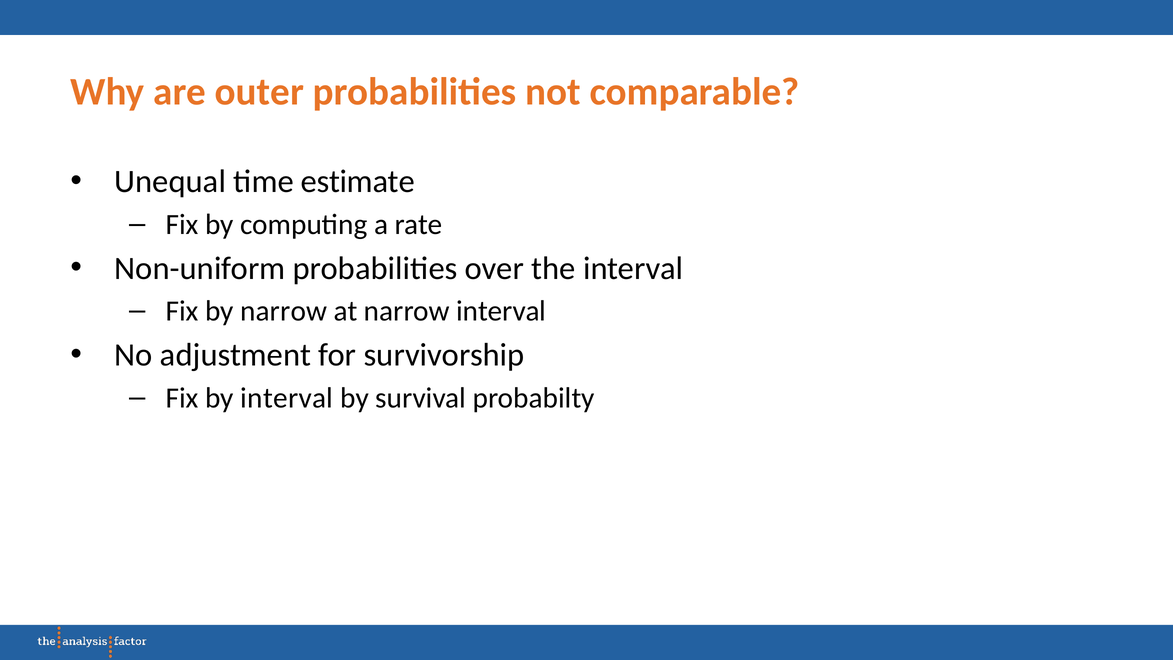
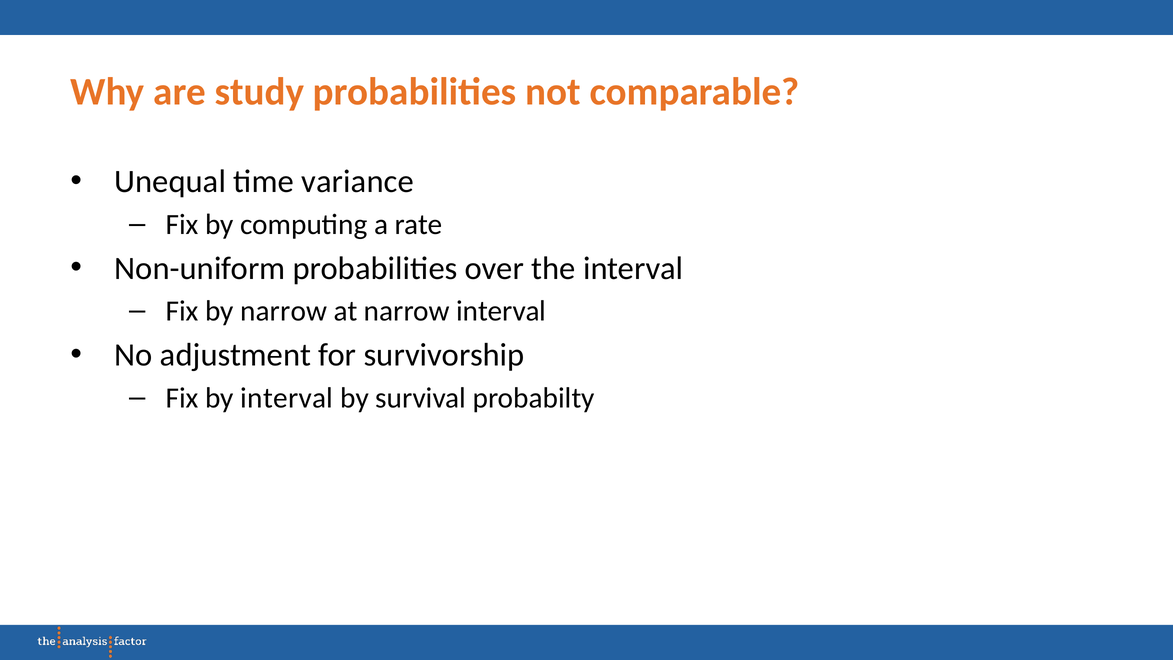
outer: outer -> study
estimate: estimate -> variance
